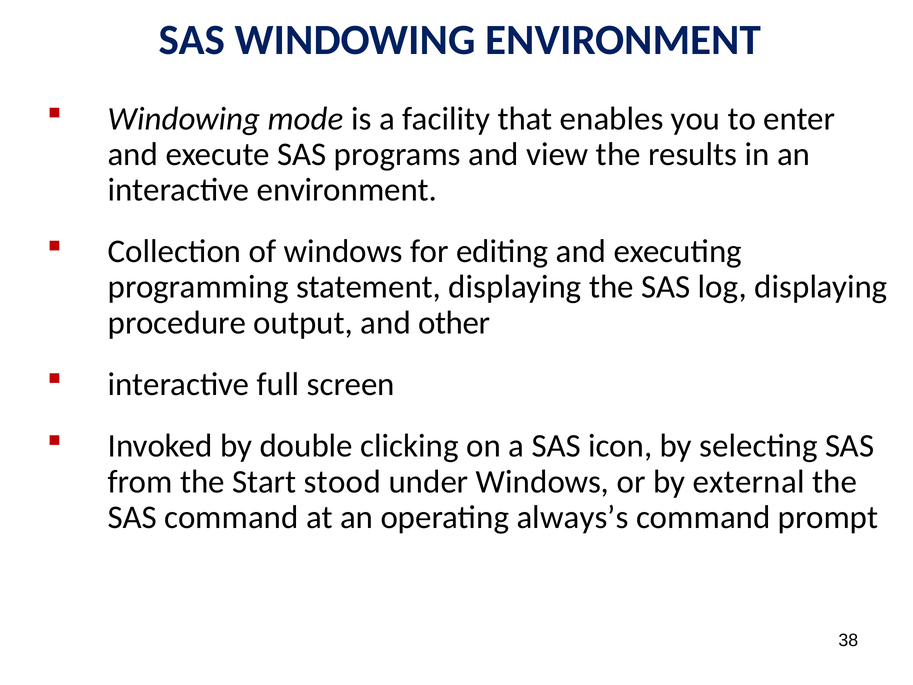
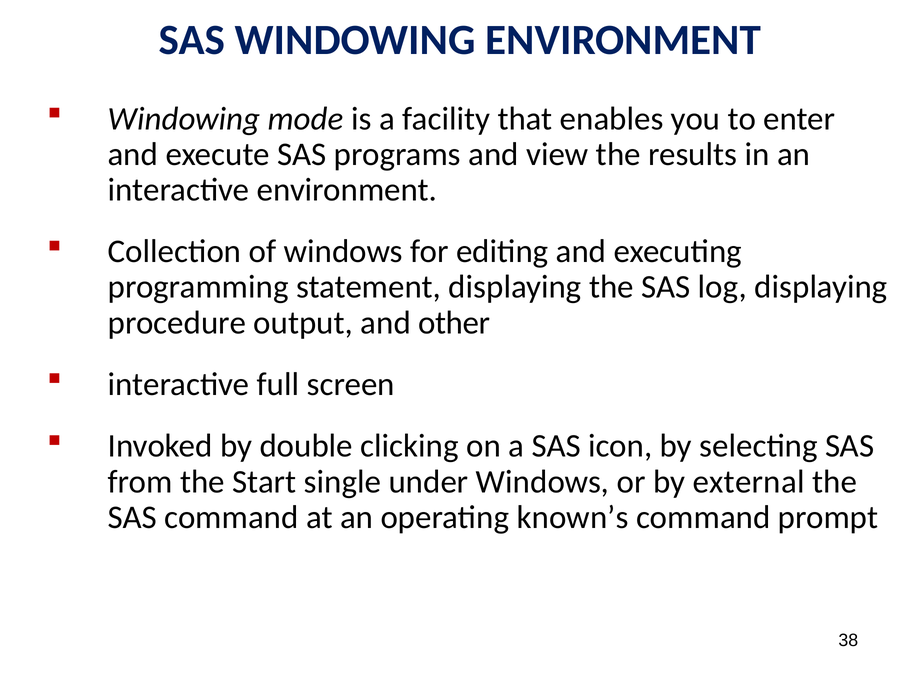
stood: stood -> single
always’s: always’s -> known’s
